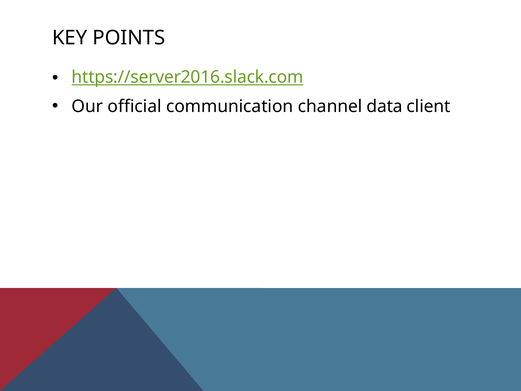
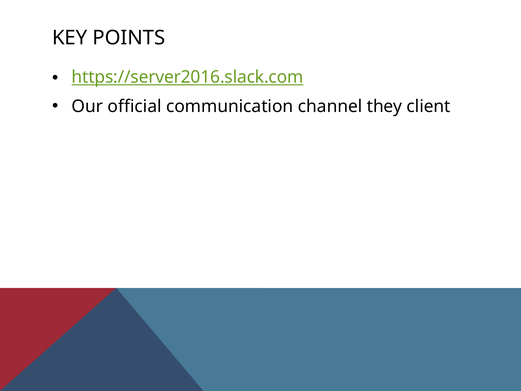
data: data -> they
